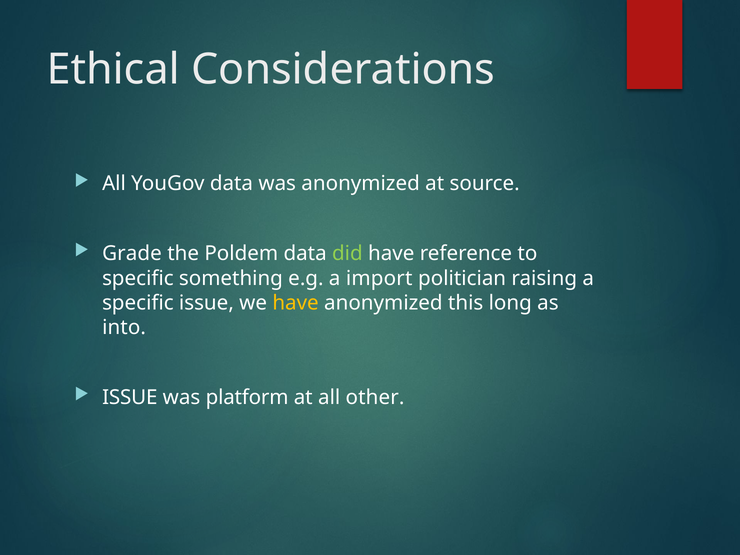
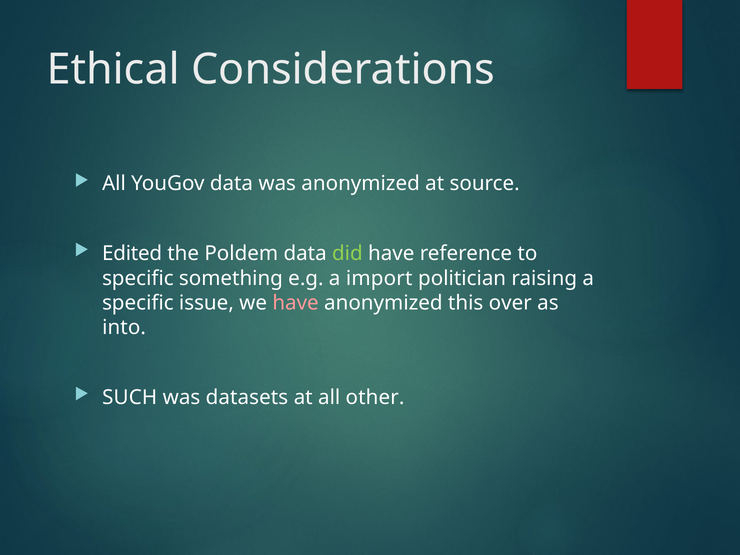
Grade: Grade -> Edited
have at (296, 303) colour: yellow -> pink
long: long -> over
ISSUE at (130, 398): ISSUE -> SUCH
platform: platform -> datasets
